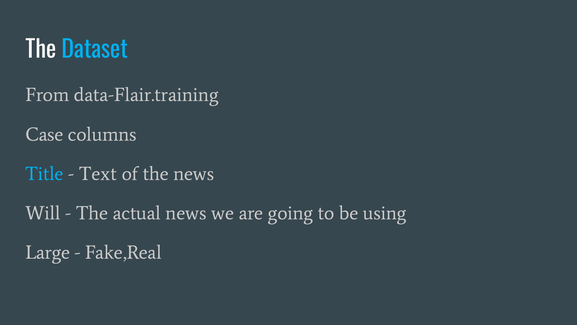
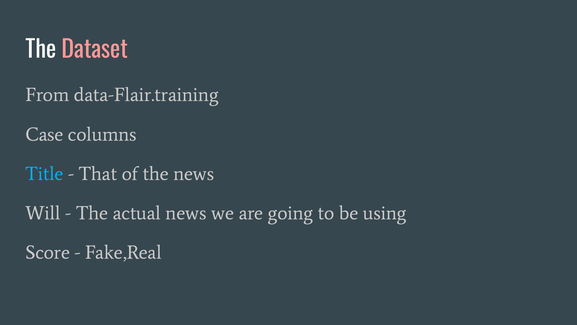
Dataset colour: light blue -> pink
Text: Text -> That
Large: Large -> Score
